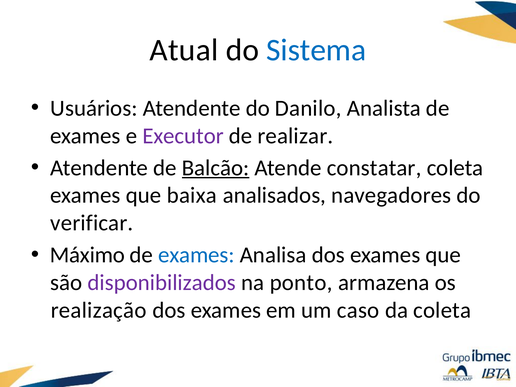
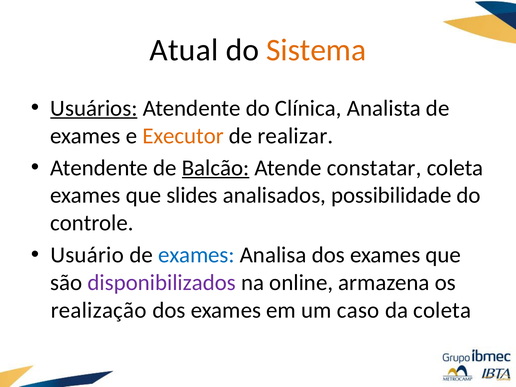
Sistema colour: blue -> orange
Usuários underline: none -> present
Danilo: Danilo -> Clínica
Executor colour: purple -> orange
baixa: baixa -> slides
navegadores: navegadores -> possibilidade
verificar: verificar -> controle
Máximo: Máximo -> Usuário
ponto: ponto -> online
